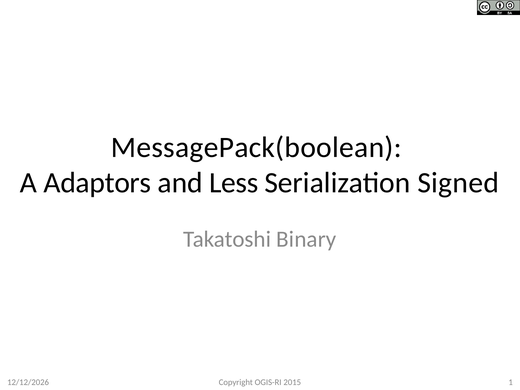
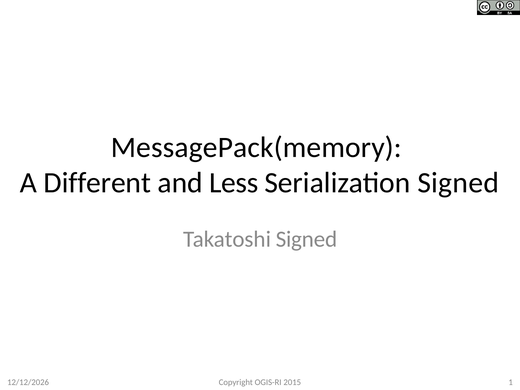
MessagePack(boolean: MessagePack(boolean -> MessagePack(memory
Adaptors: Adaptors -> Different
Takatoshi Binary: Binary -> Signed
